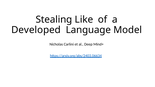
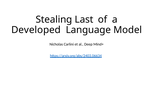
Like: Like -> Last
